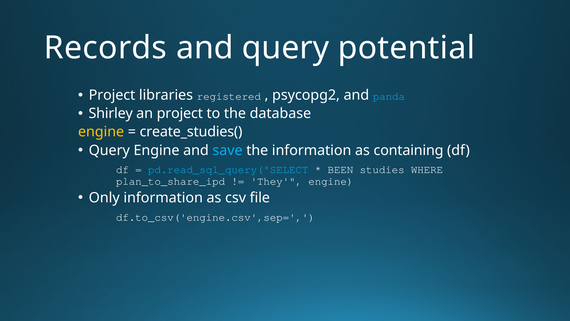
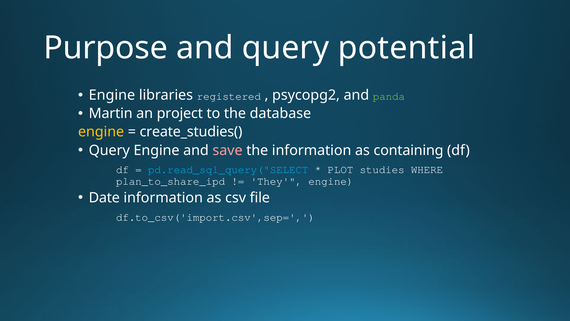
Records: Records -> Purpose
Project at (112, 95): Project -> Engine
panda colour: light blue -> light green
Shirley: Shirley -> Martin
save colour: light blue -> pink
BEEN: BEEN -> PLOT
Only: Only -> Date
df.to_csv('engine.csv',sep=: df.to_csv('engine.csv',sep= -> df.to_csv('import.csv',sep=
